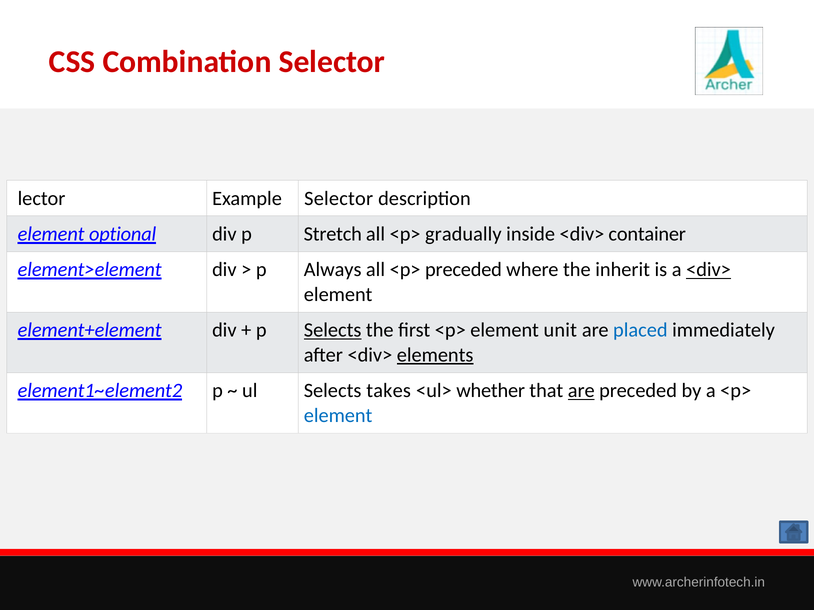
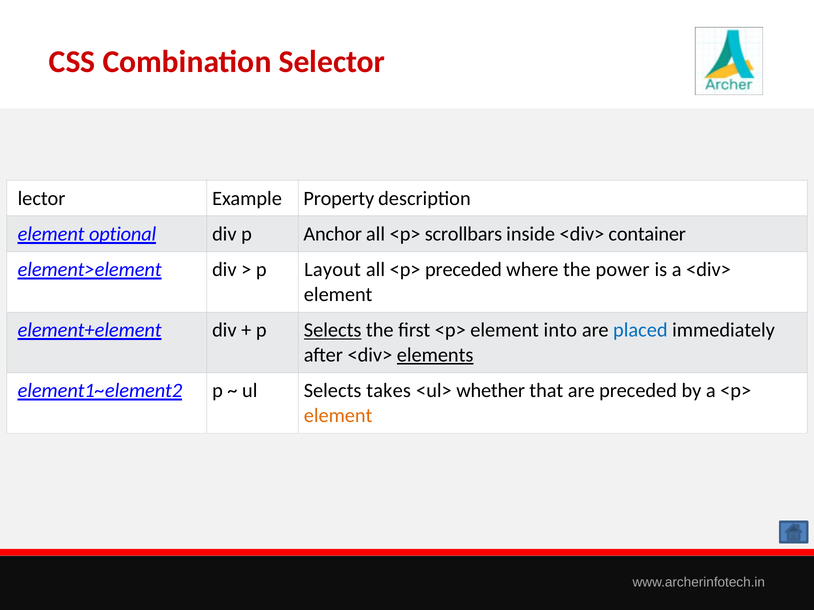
Example Selector: Selector -> Property
Stretch: Stretch -> Anchor
gradually: gradually -> scrollbars
Always: Always -> Layout
inherit: inherit -> power
<div> at (709, 270) underline: present -> none
unit: unit -> into
are at (581, 391) underline: present -> none
element at (338, 416) colour: blue -> orange
